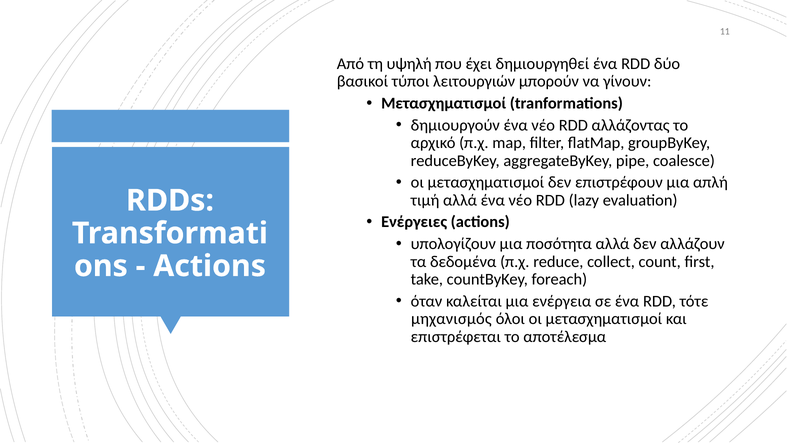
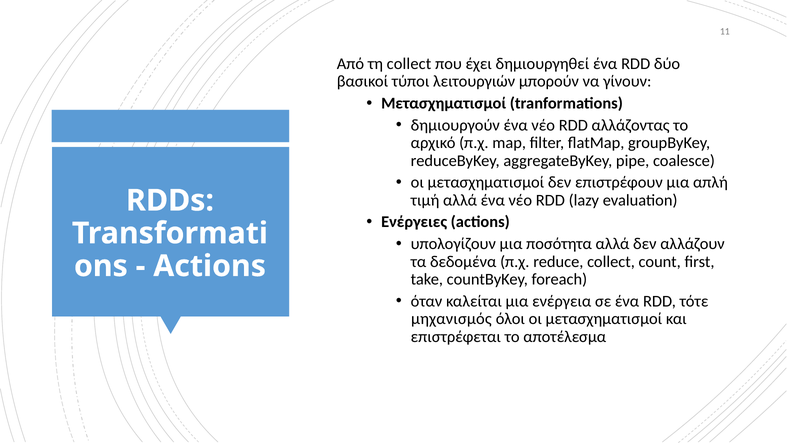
τη υψηλή: υψηλή -> collect
